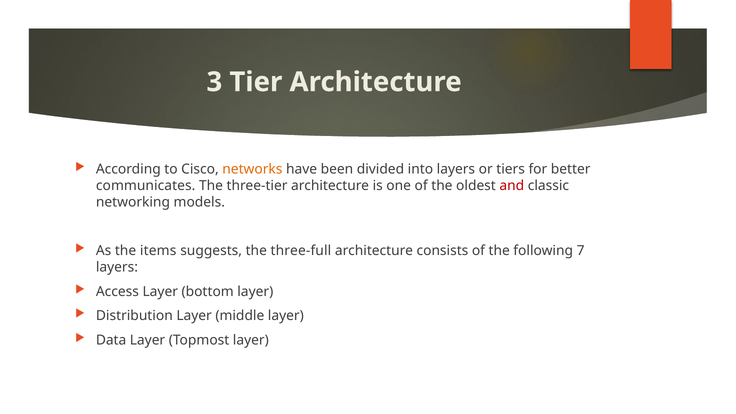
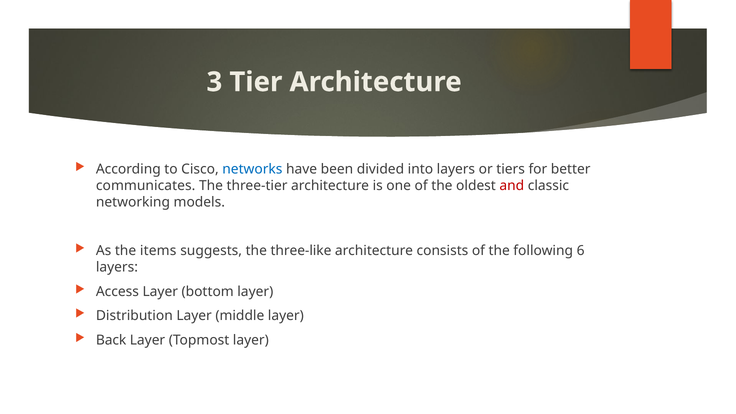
networks colour: orange -> blue
three-full: three-full -> three-like
7: 7 -> 6
Data: Data -> Back
